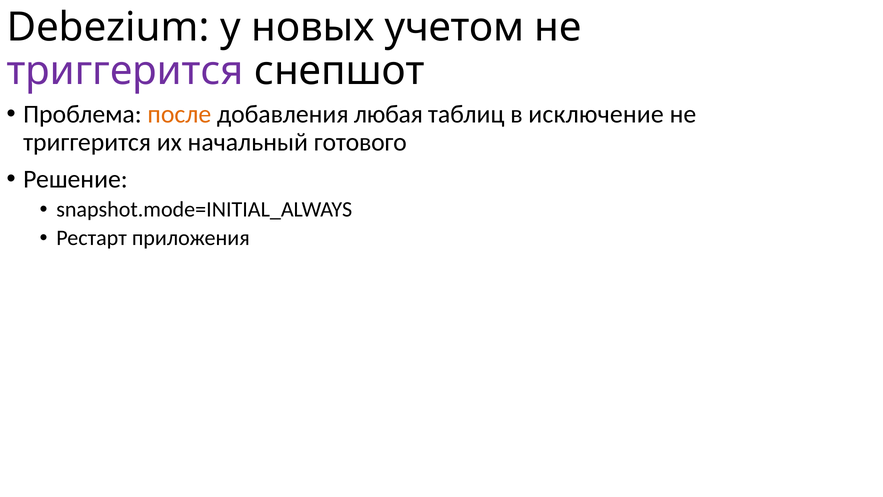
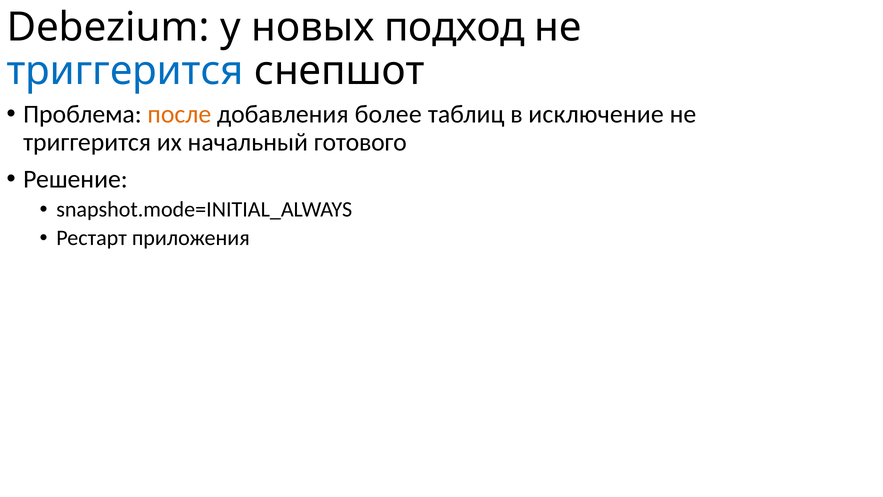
учетом: учетом -> подход
триггерится at (125, 71) colour: purple -> blue
любая: любая -> более
